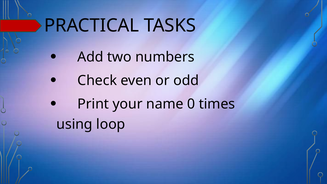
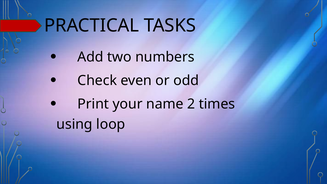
0: 0 -> 2
